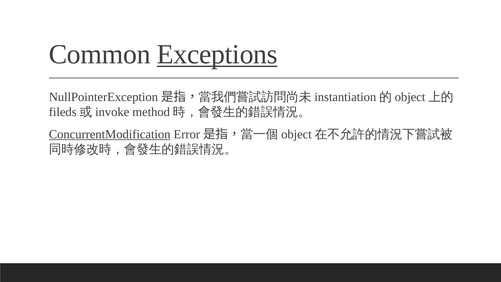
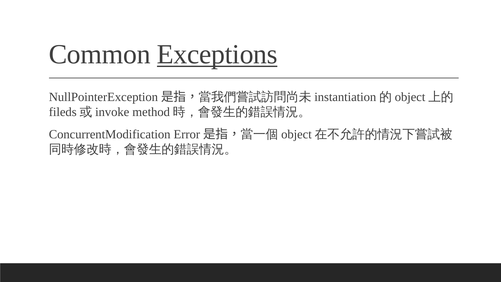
ConcurrentModification underline: present -> none
